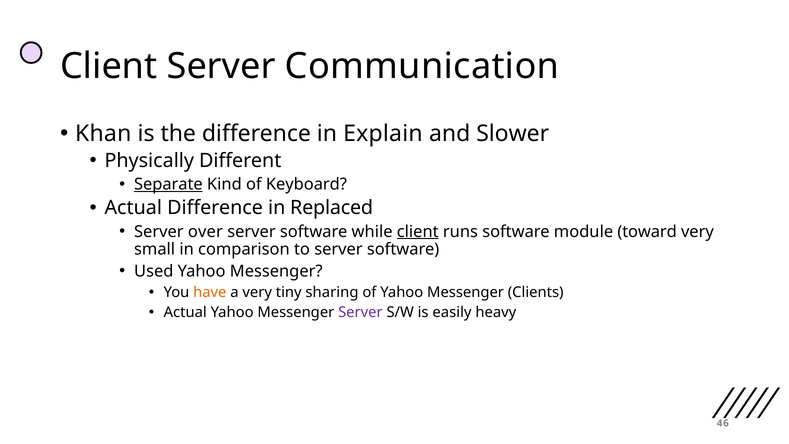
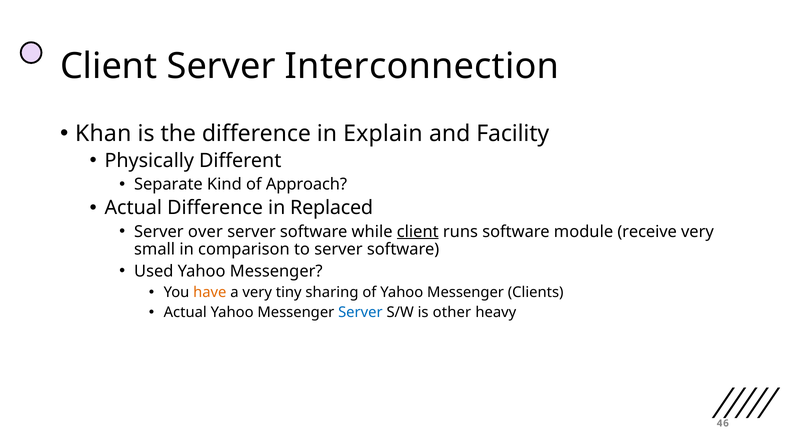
Communication: Communication -> Interconnection
Slower: Slower -> Facility
Separate underline: present -> none
Keyboard: Keyboard -> Approach
toward: toward -> receive
Server at (360, 312) colour: purple -> blue
easily: easily -> other
